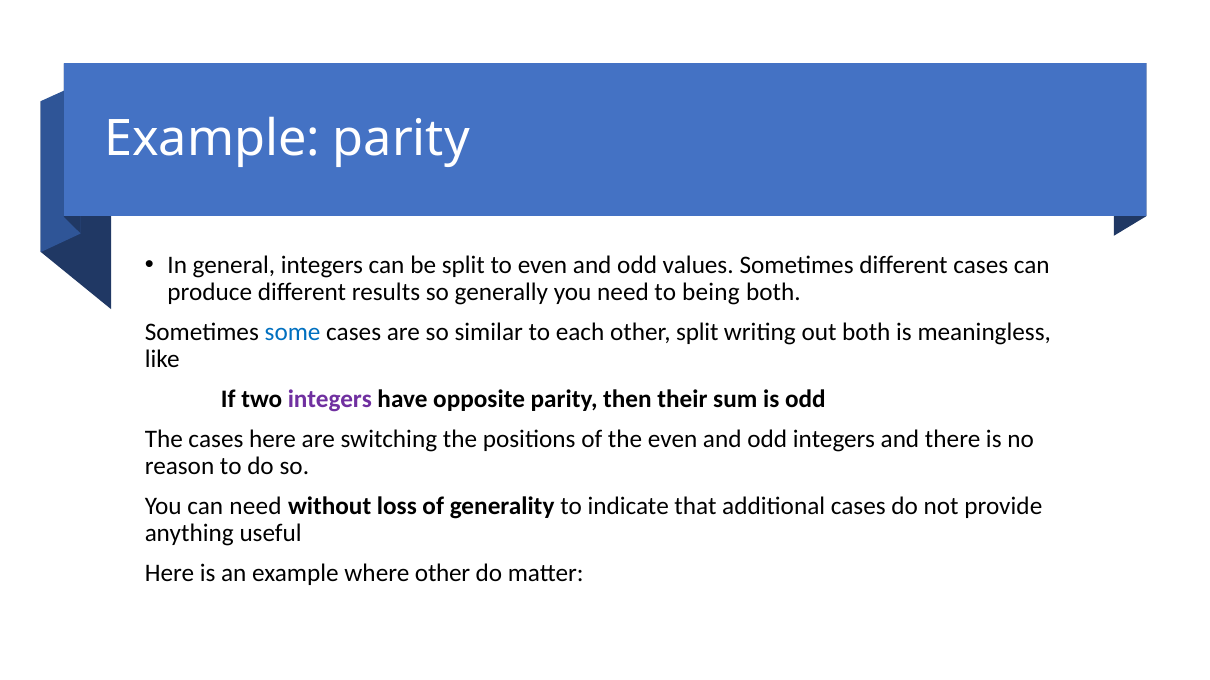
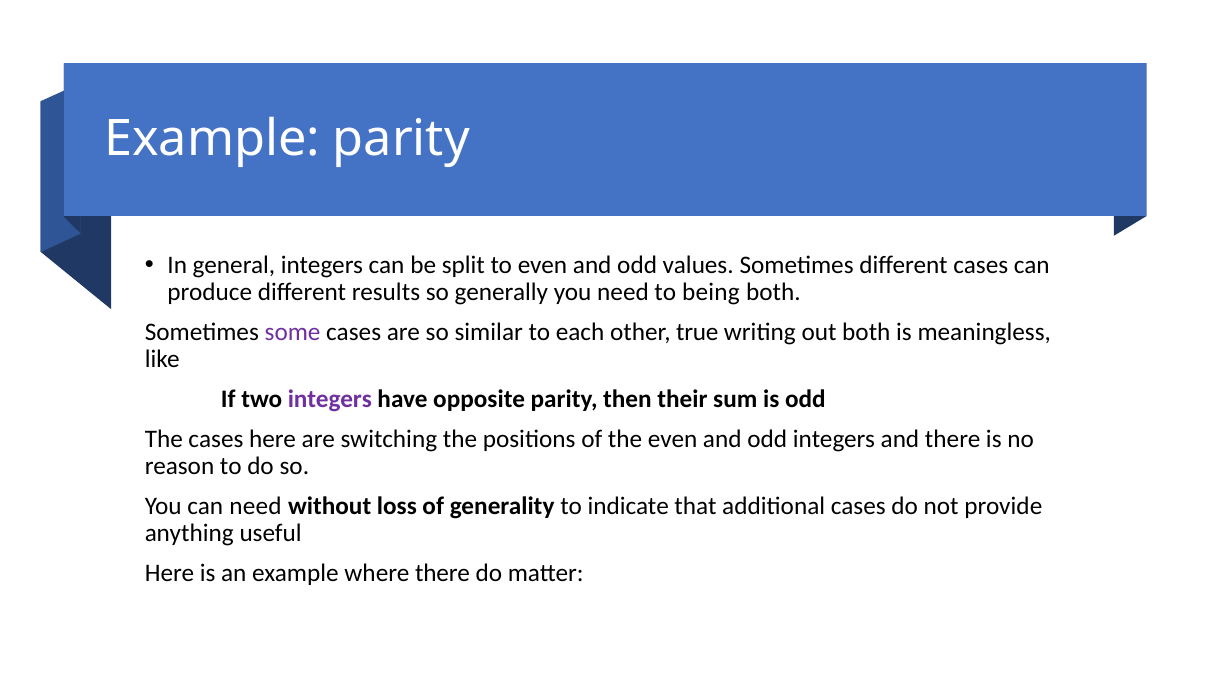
some colour: blue -> purple
other split: split -> true
where other: other -> there
